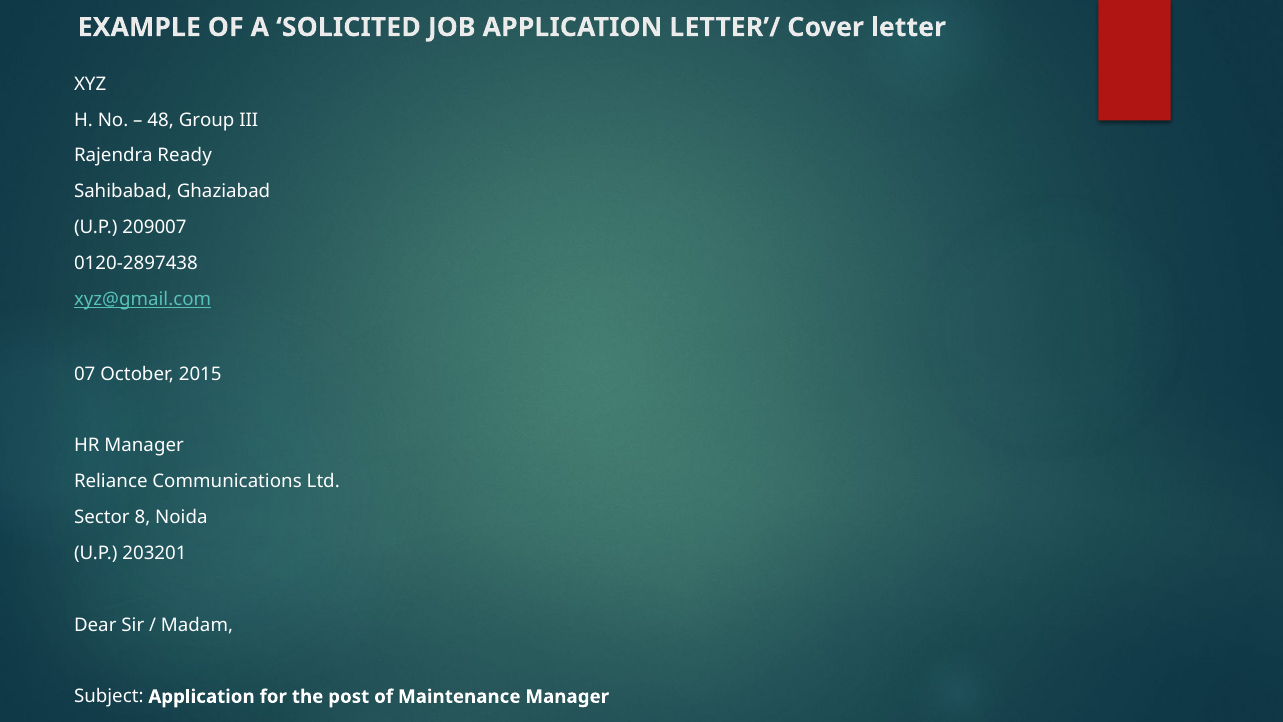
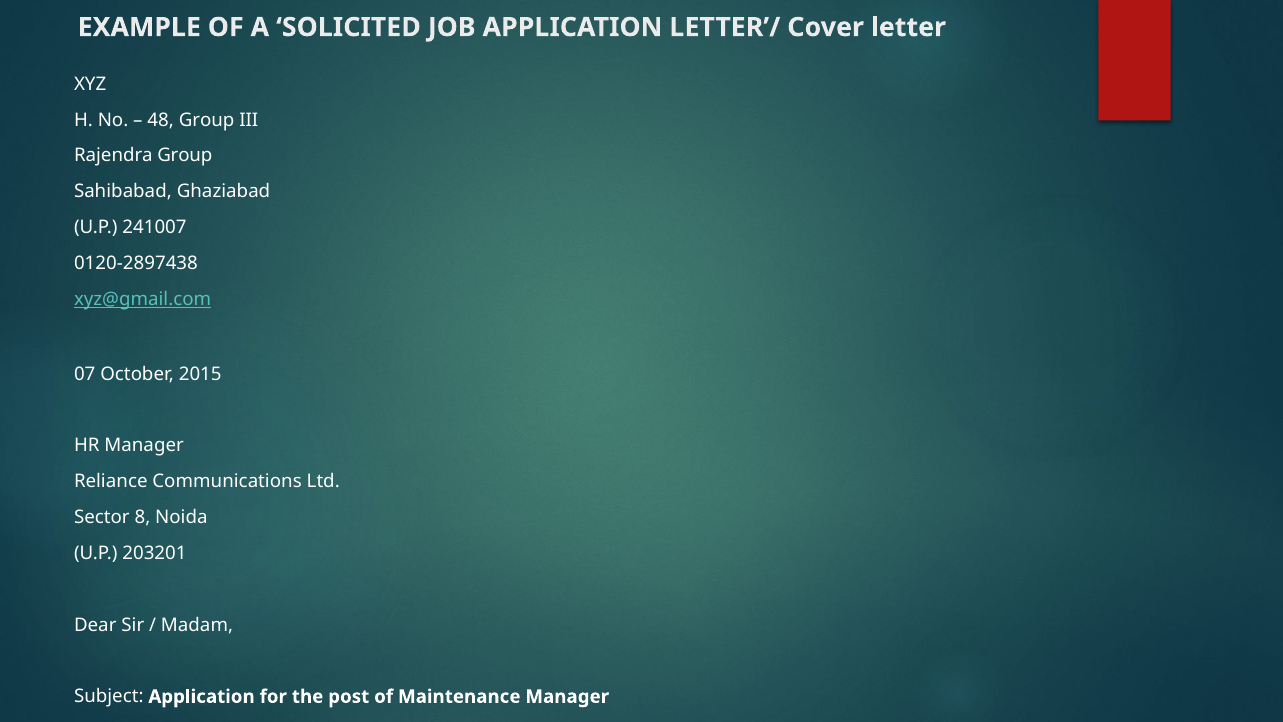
Rajendra Ready: Ready -> Group
209007: 209007 -> 241007
